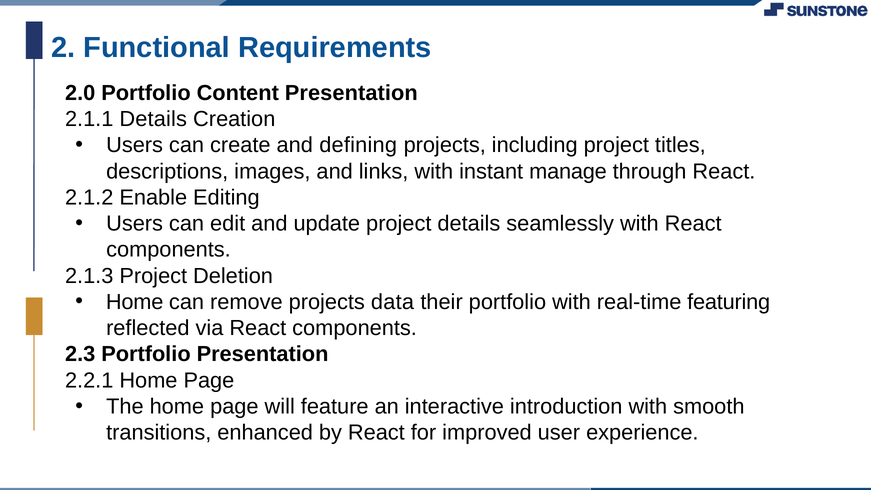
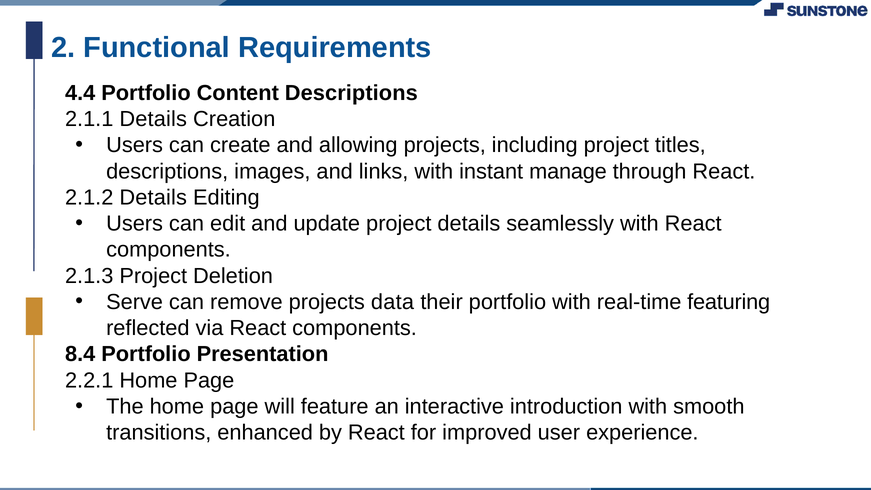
2.0: 2.0 -> 4.4
Content Presentation: Presentation -> Descriptions
defining: defining -> allowing
2.1.2 Enable: Enable -> Details
Home at (135, 302): Home -> Serve
2.3: 2.3 -> 8.4
